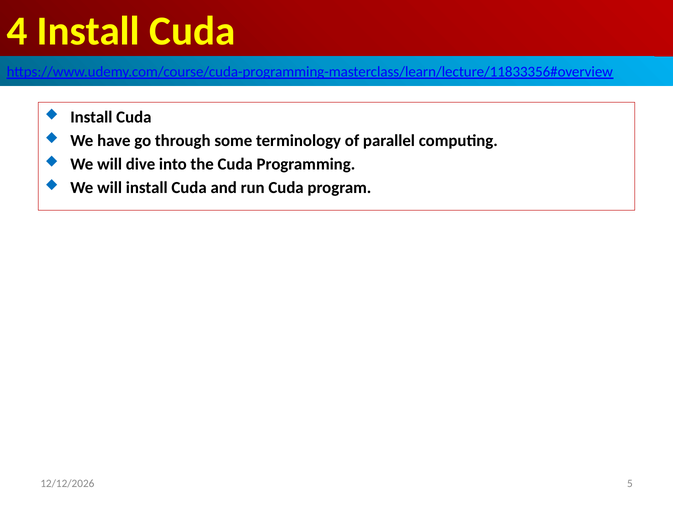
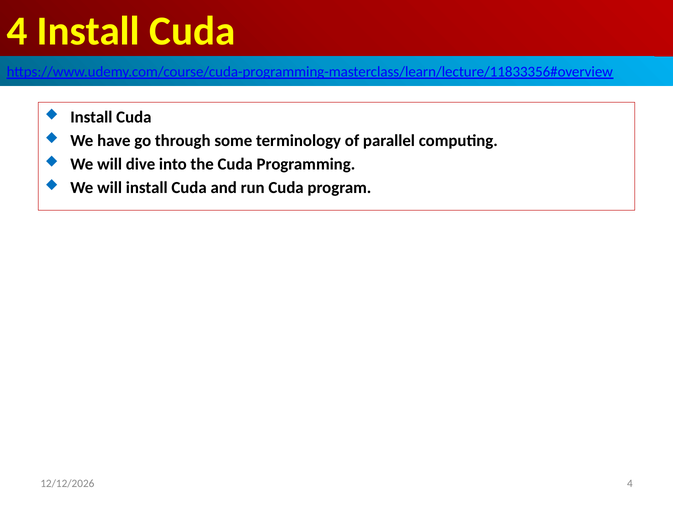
5 at (630, 483): 5 -> 4
